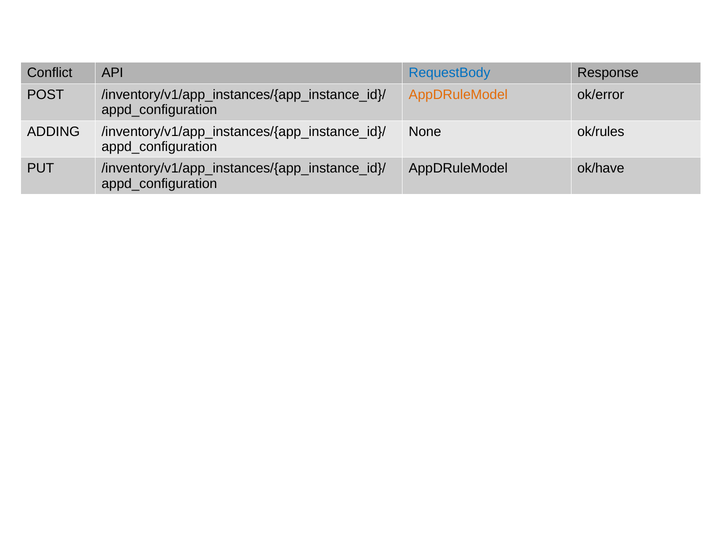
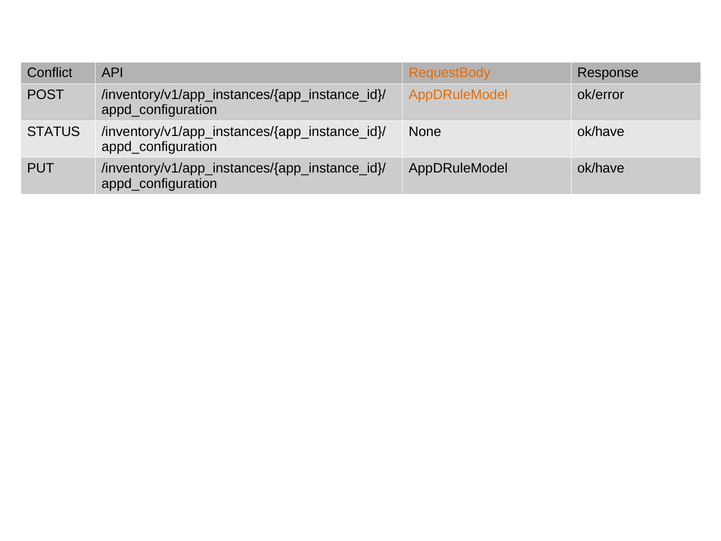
RequestBody colour: blue -> orange
ADDING: ADDING -> STATUS
None ok/rules: ok/rules -> ok/have
